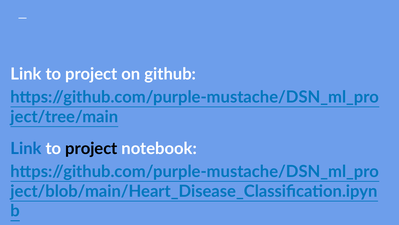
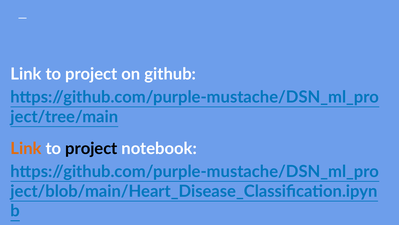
Link at (26, 148) colour: blue -> orange
